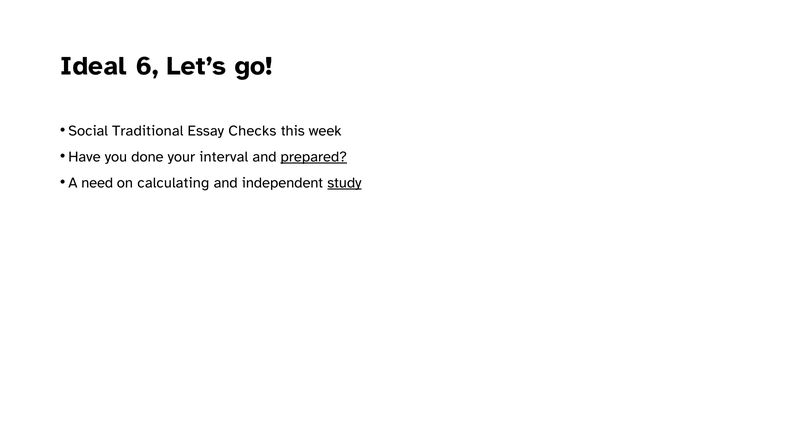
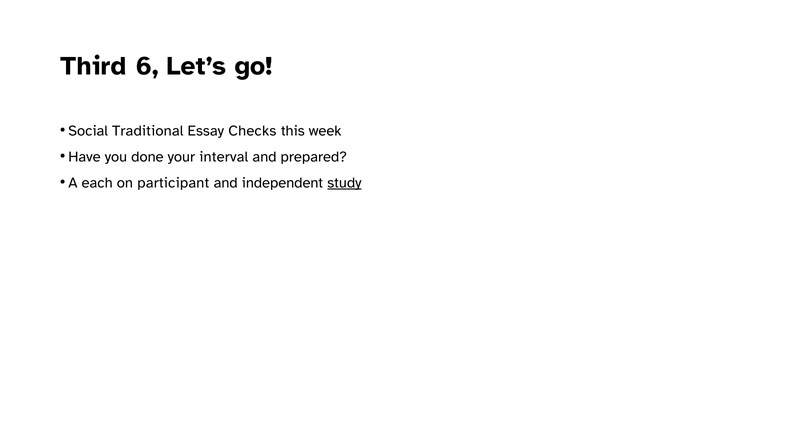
Ideal: Ideal -> Third
prepared underline: present -> none
need: need -> each
calculating: calculating -> participant
